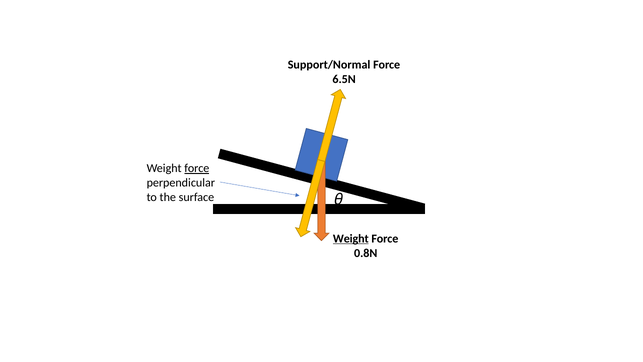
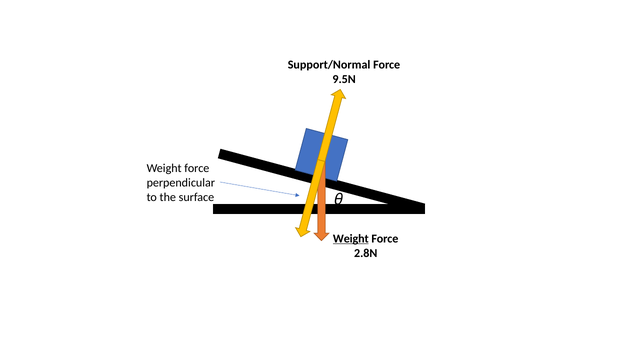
6.5N: 6.5N -> 9.5N
force at (197, 168) underline: present -> none
0.8N: 0.8N -> 2.8N
